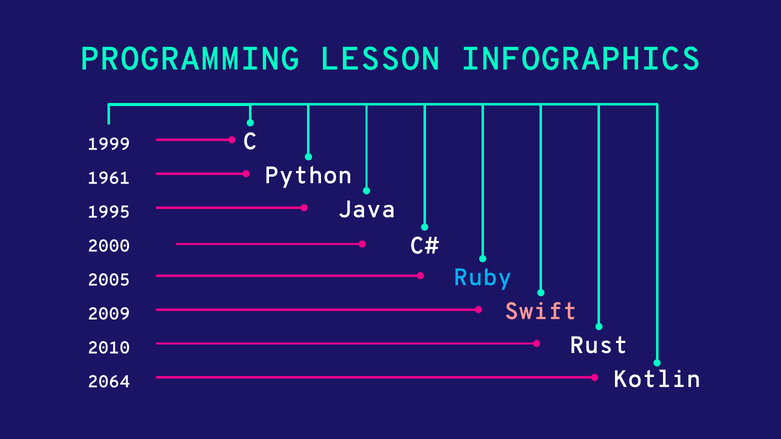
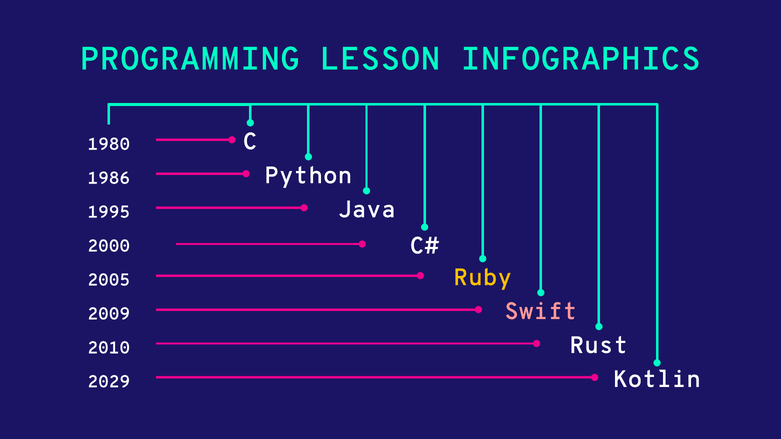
1999: 1999 -> 1980
1961: 1961 -> 1986
Ruby colour: light blue -> yellow
2064: 2064 -> 2029
